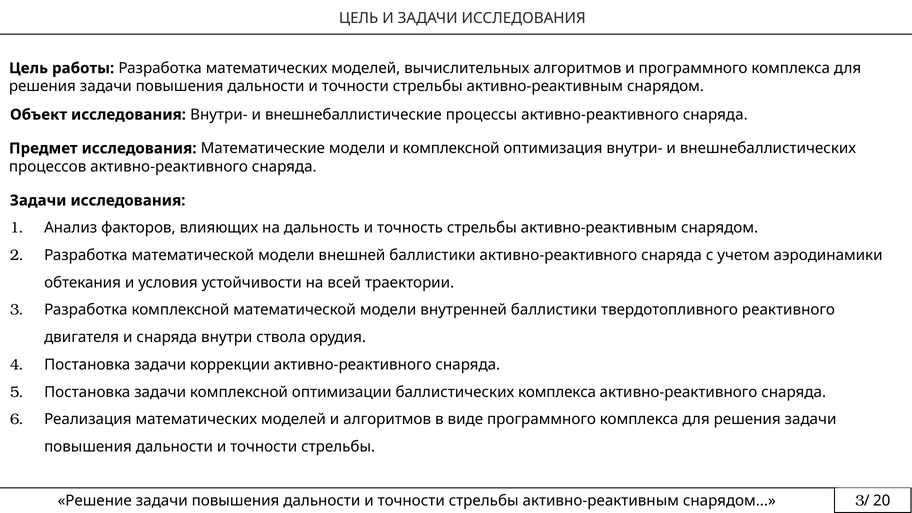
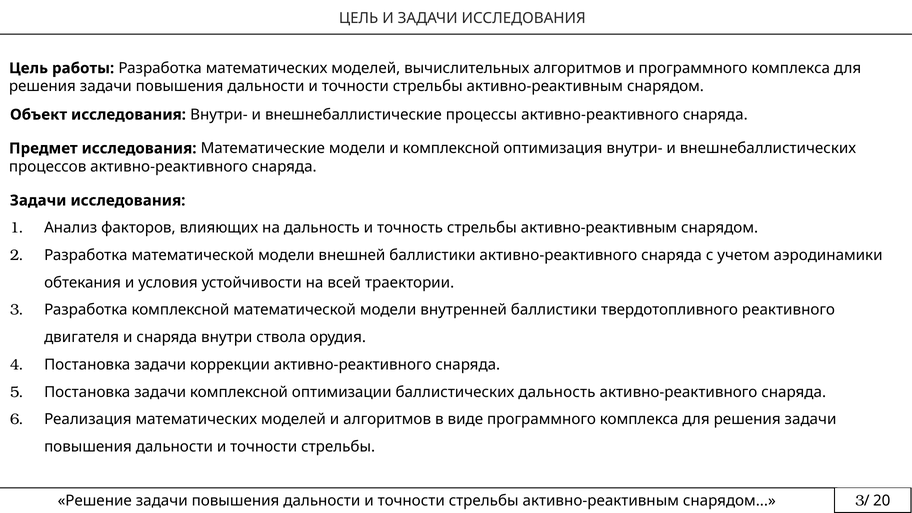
баллистических комплекса: комплекса -> дальность
